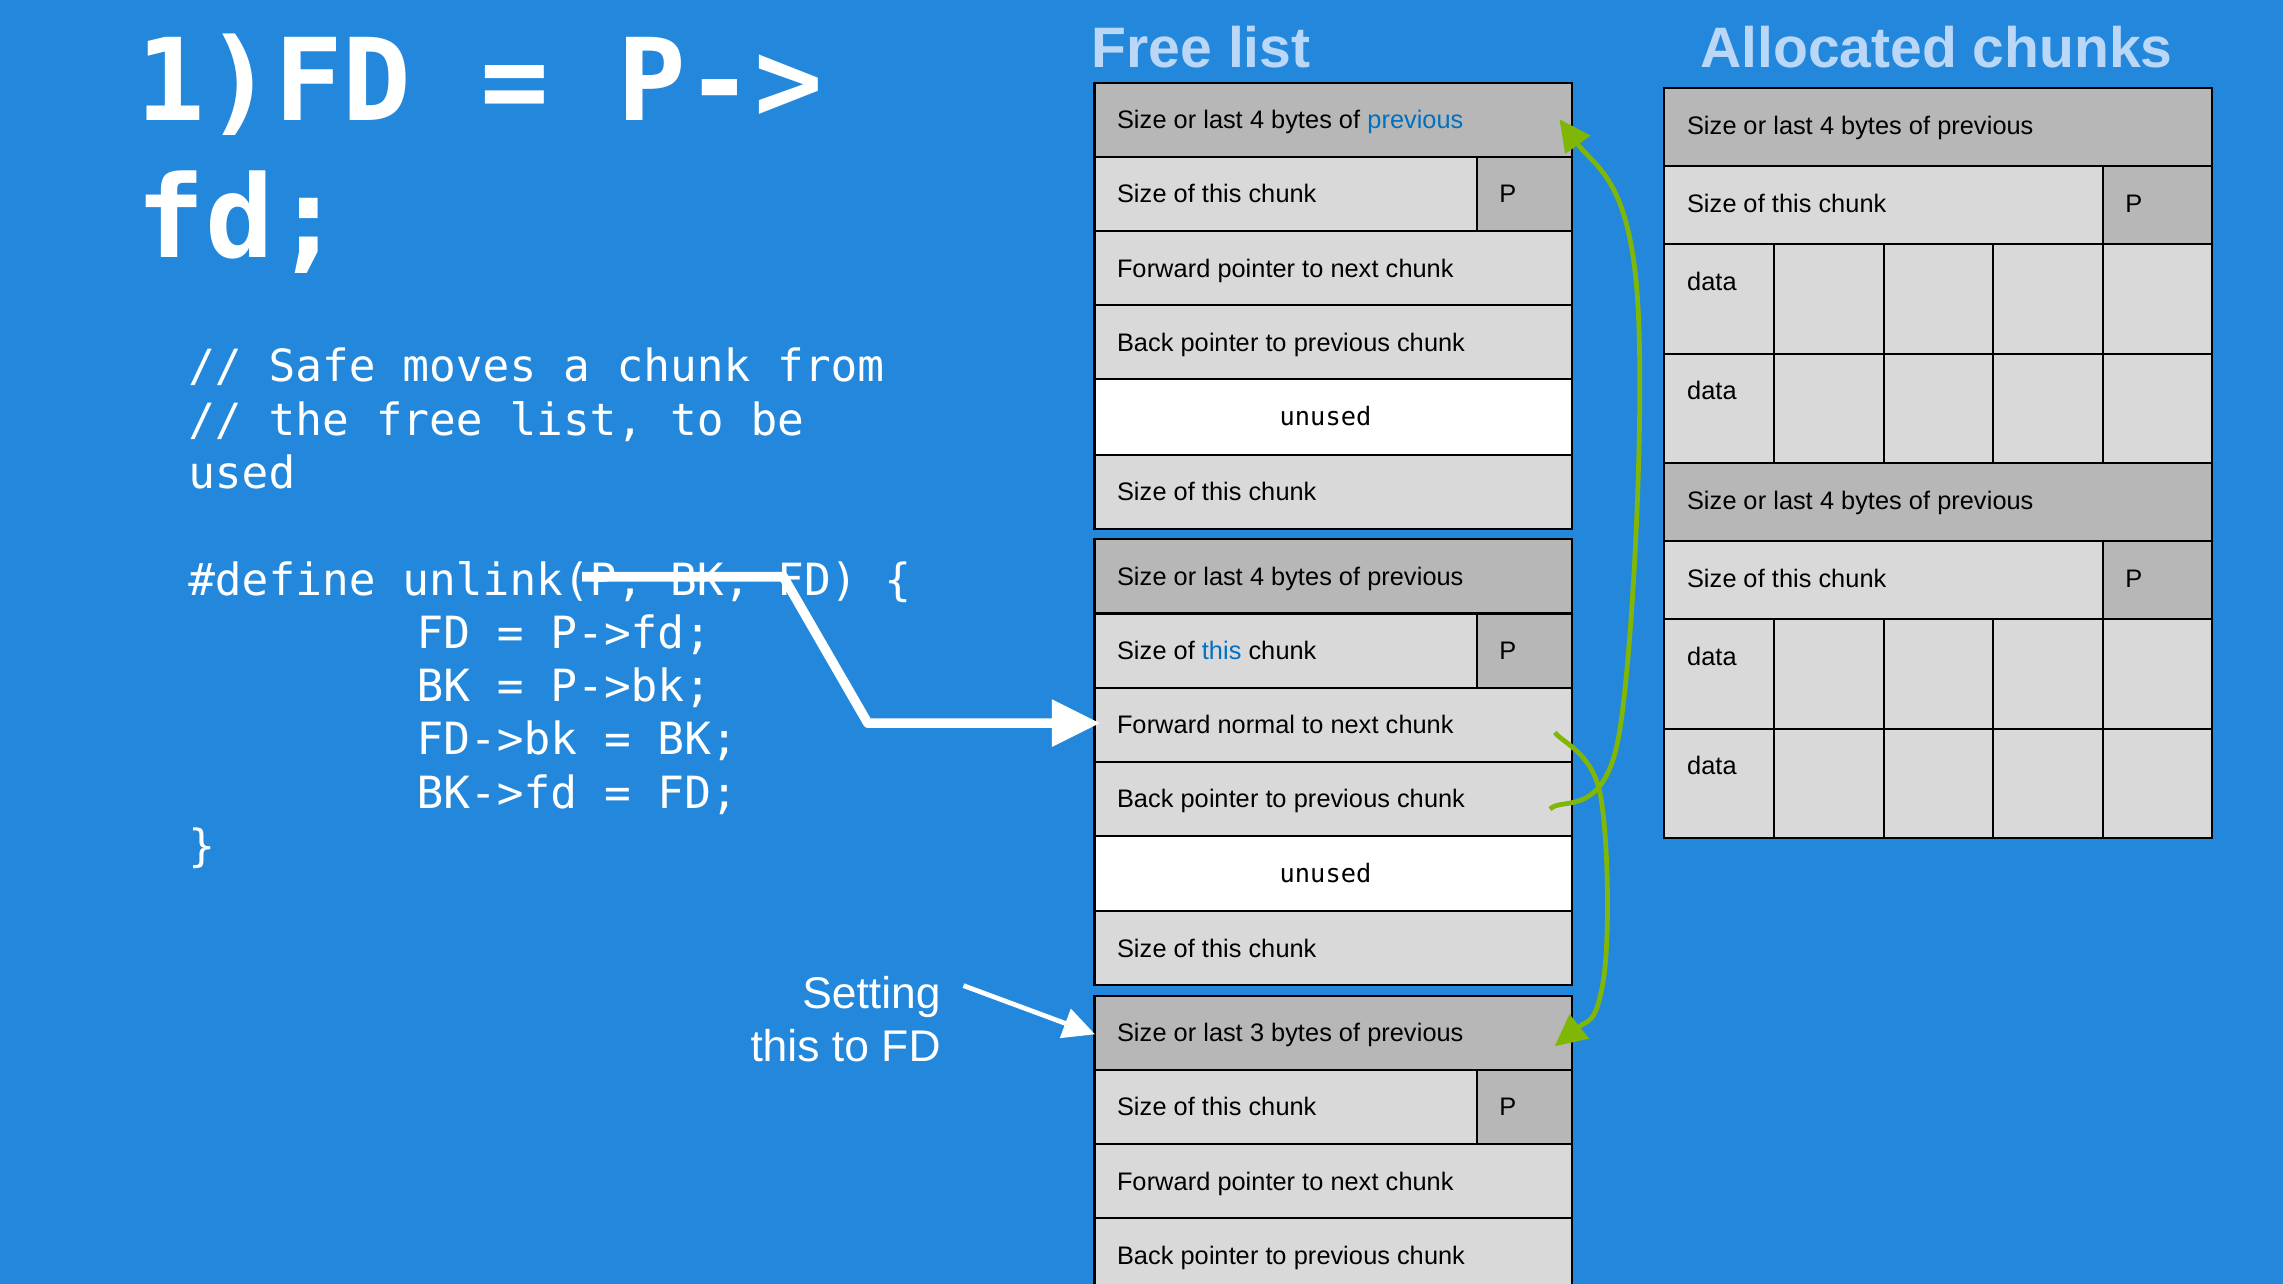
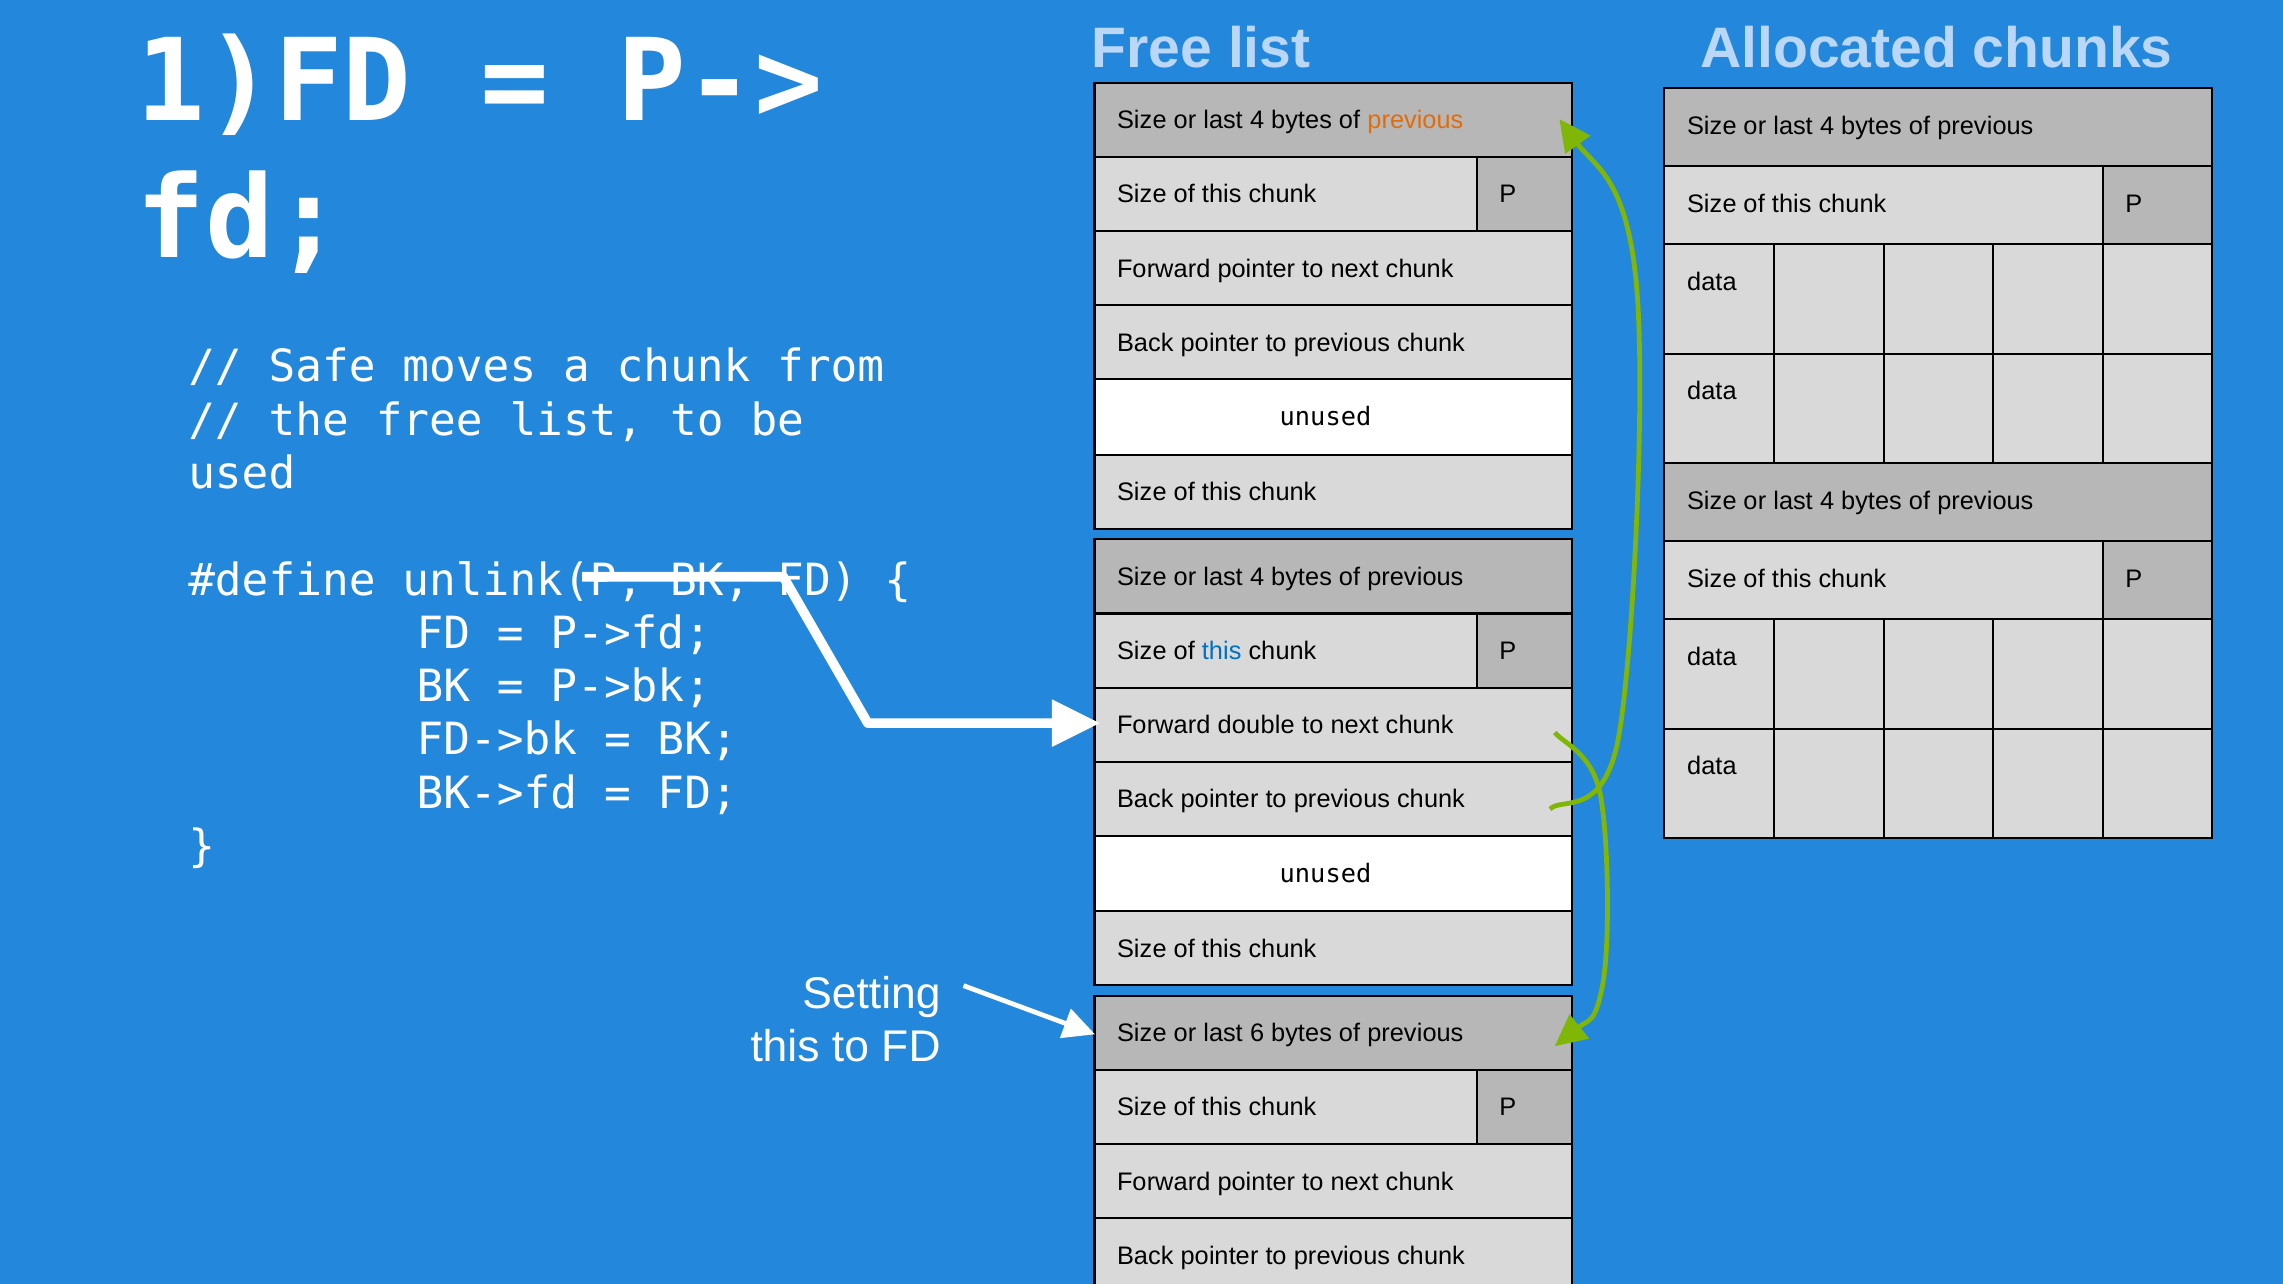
previous at (1415, 120) colour: blue -> orange
normal: normal -> double
3: 3 -> 6
